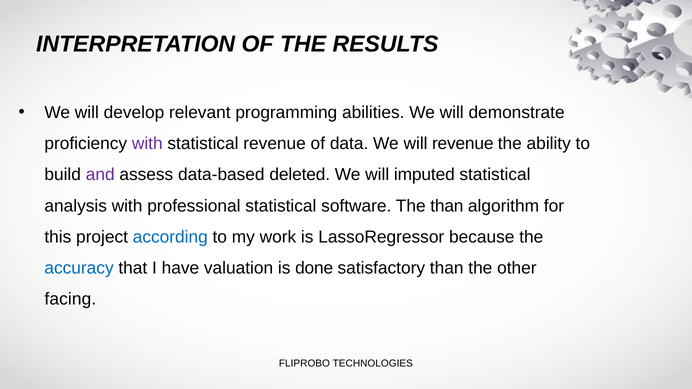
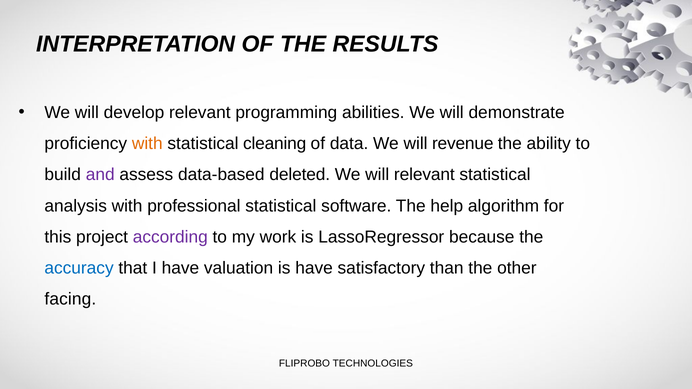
with at (147, 144) colour: purple -> orange
statistical revenue: revenue -> cleaning
will imputed: imputed -> relevant
The than: than -> help
according colour: blue -> purple
is done: done -> have
